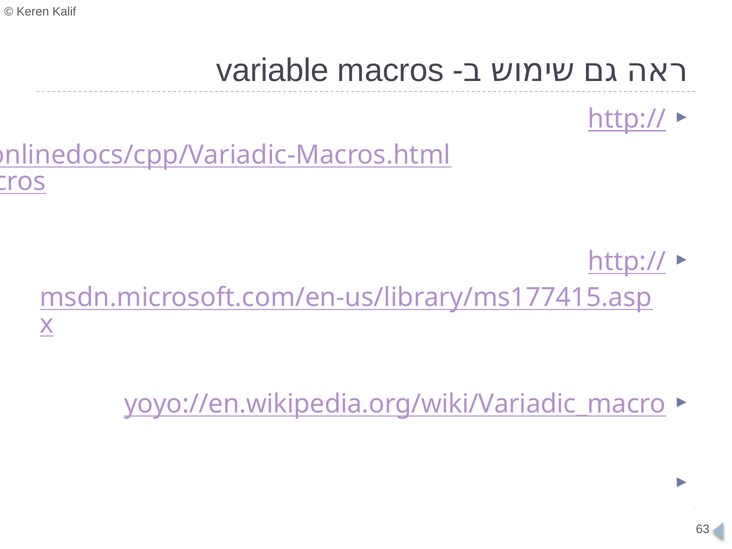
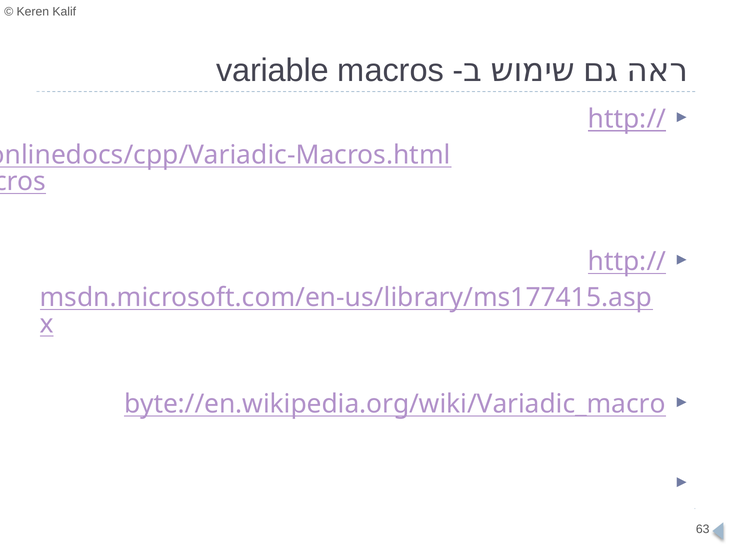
yoyo://en.wikipedia.org/wiki/Variadic_macro: yoyo://en.wikipedia.org/wiki/Variadic_macro -> byte://en.wikipedia.org/wiki/Variadic_macro
